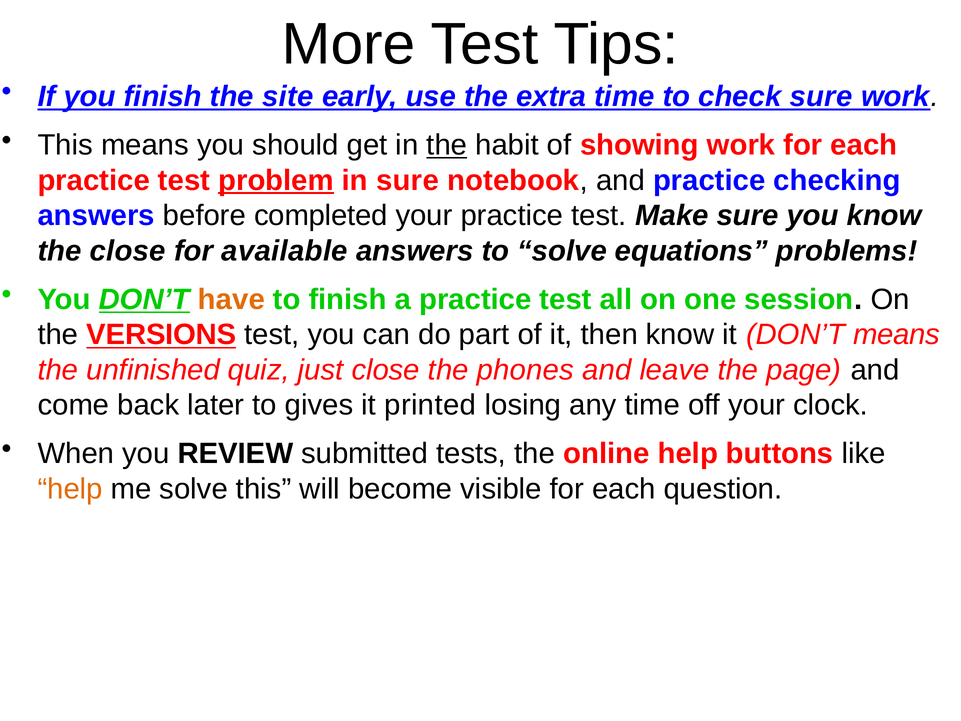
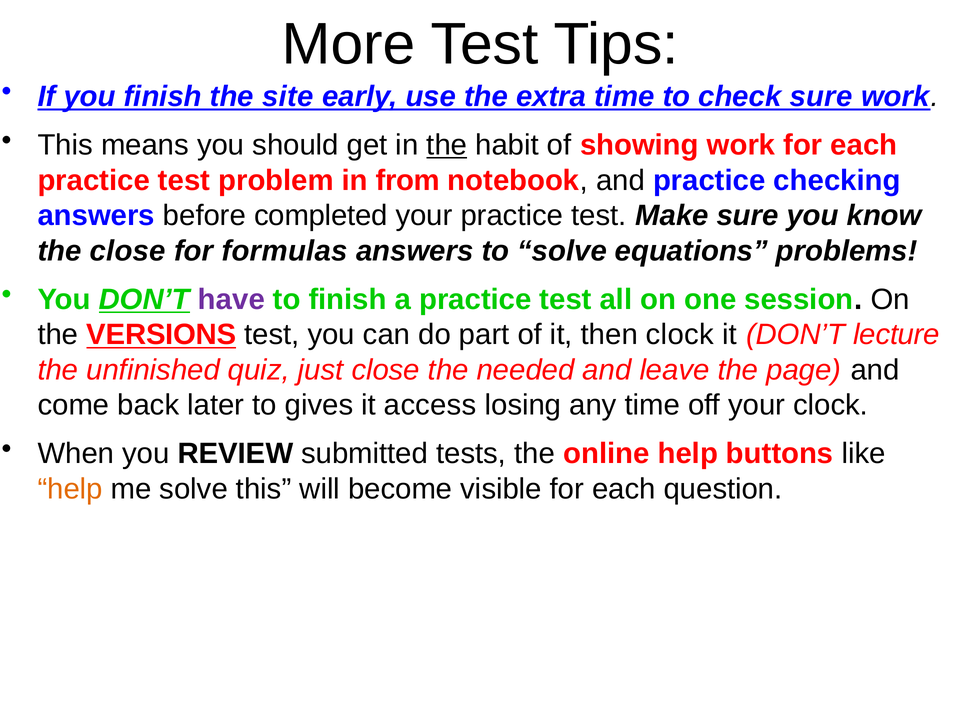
problem underline: present -> none
in sure: sure -> from
available: available -> formulas
have colour: orange -> purple
then know: know -> clock
DON’T means: means -> lecture
phones: phones -> needed
printed: printed -> access
